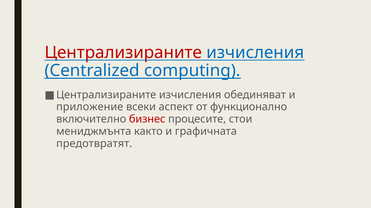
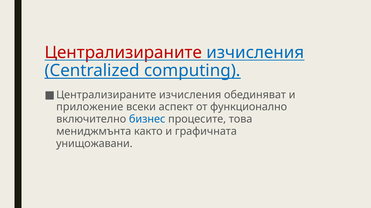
бизнес colour: red -> blue
стои: стои -> това
предотвратят: предотвратят -> унищожавани
